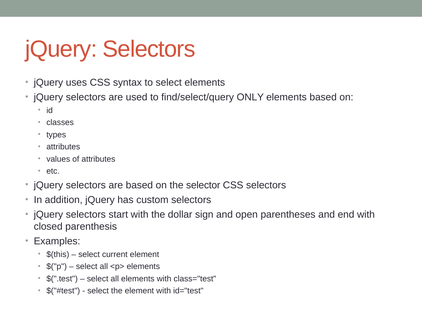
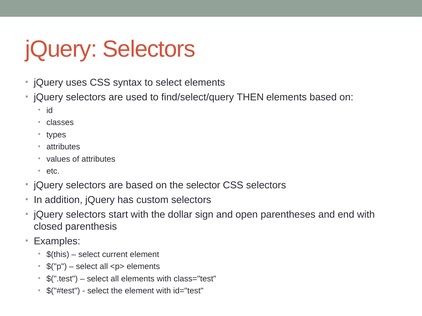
ONLY: ONLY -> THEN
